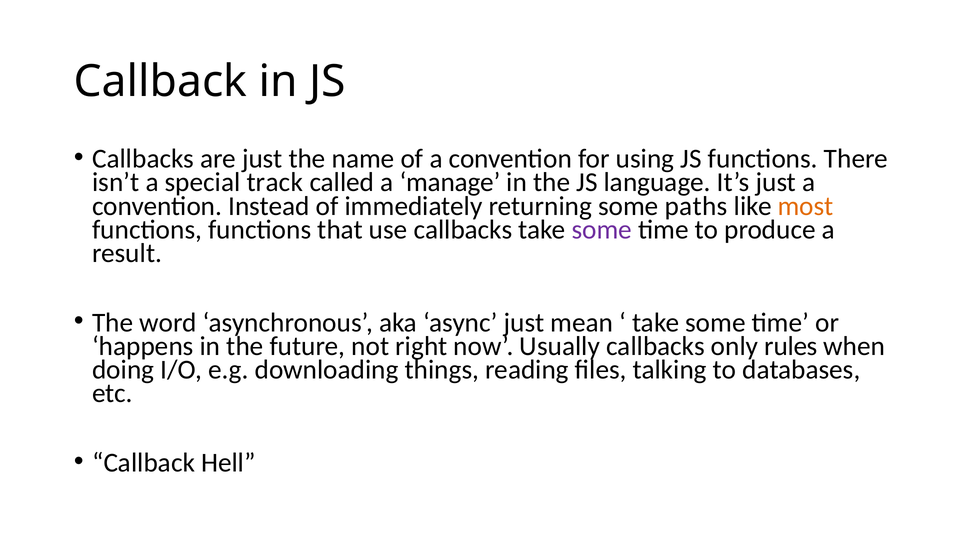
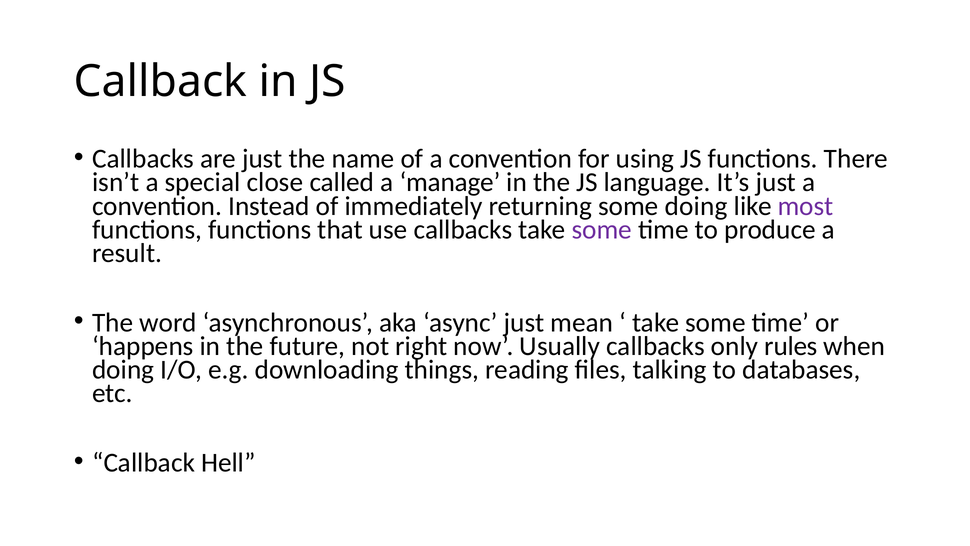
track: track -> close
some paths: paths -> doing
most colour: orange -> purple
